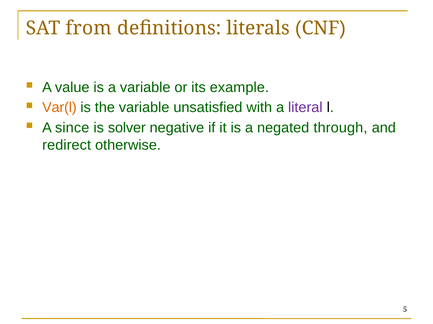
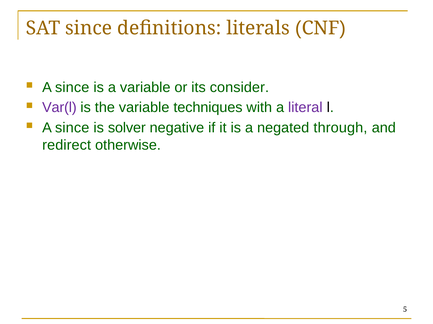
SAT from: from -> since
value at (72, 88): value -> since
example: example -> consider
Var(l colour: orange -> purple
unsatisfied: unsatisfied -> techniques
